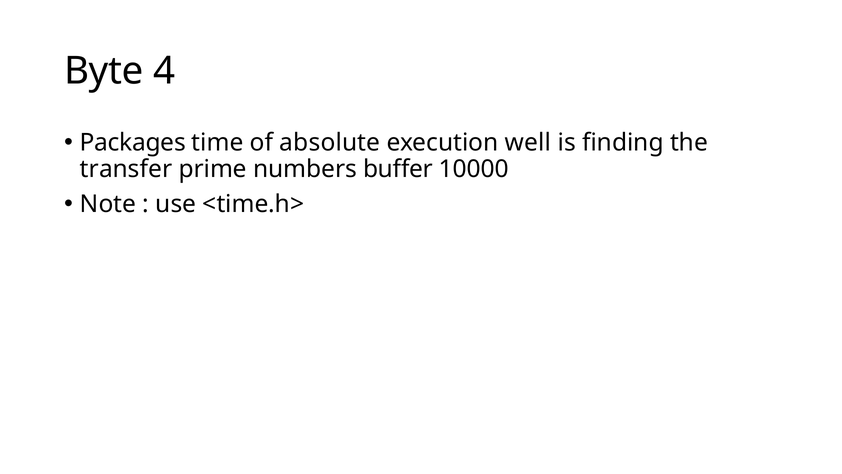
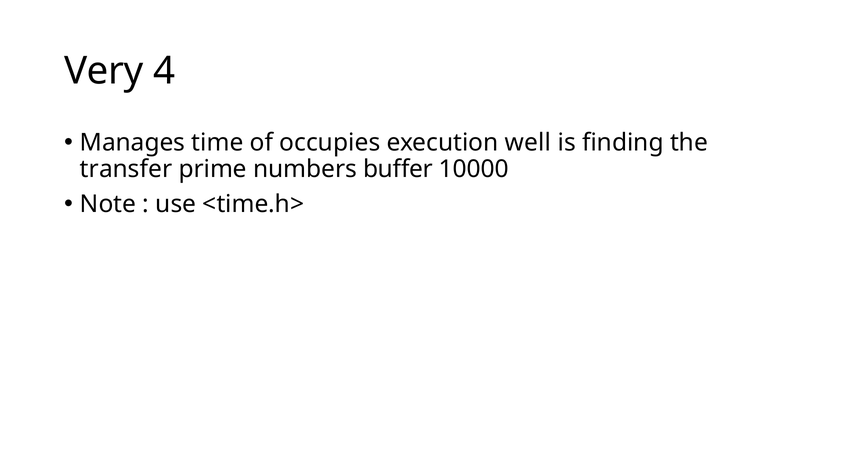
Byte: Byte -> Very
Packages: Packages -> Manages
absolute: absolute -> occupies
